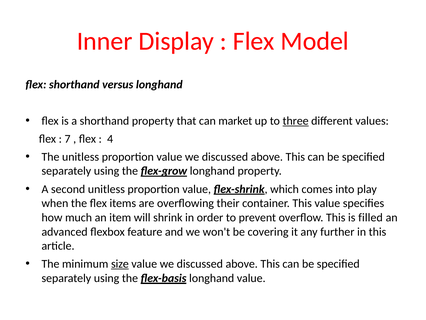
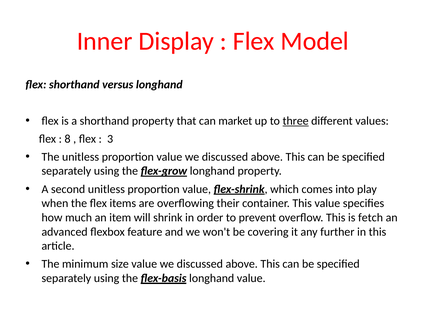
7: 7 -> 8
4: 4 -> 3
filled: filled -> fetch
size underline: present -> none
